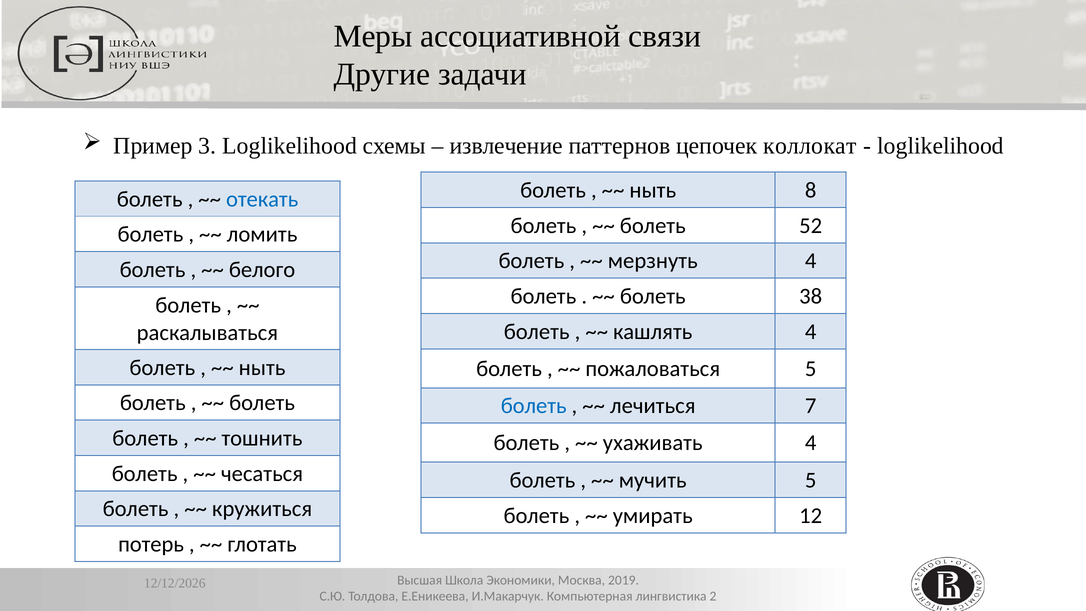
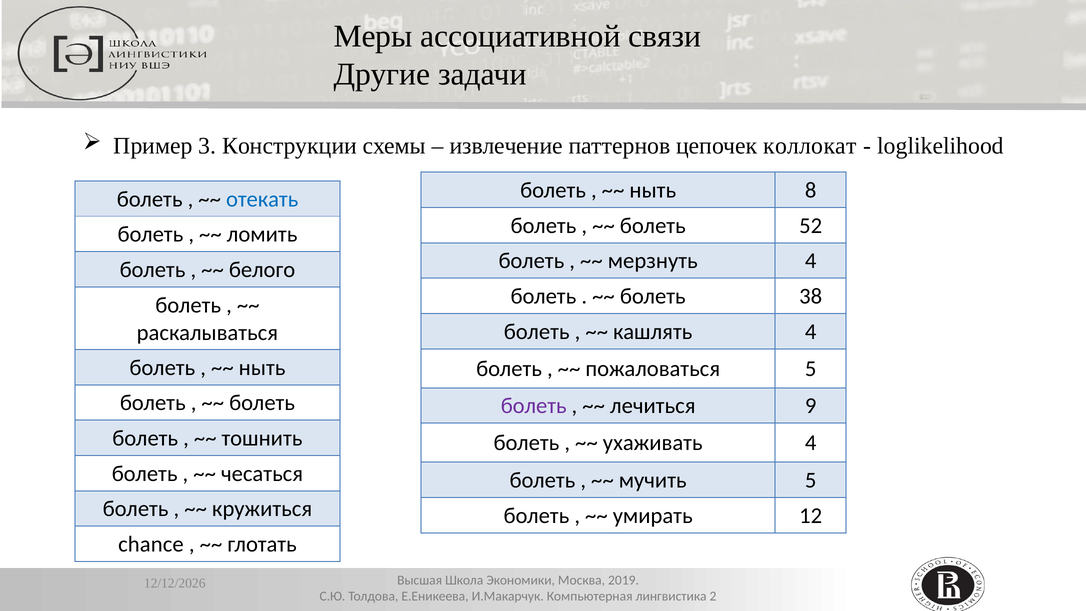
3 Loglikelihood: Loglikelihood -> Конструкции
болеть at (534, 406) colour: blue -> purple
7: 7 -> 9
потерь: потерь -> chance
